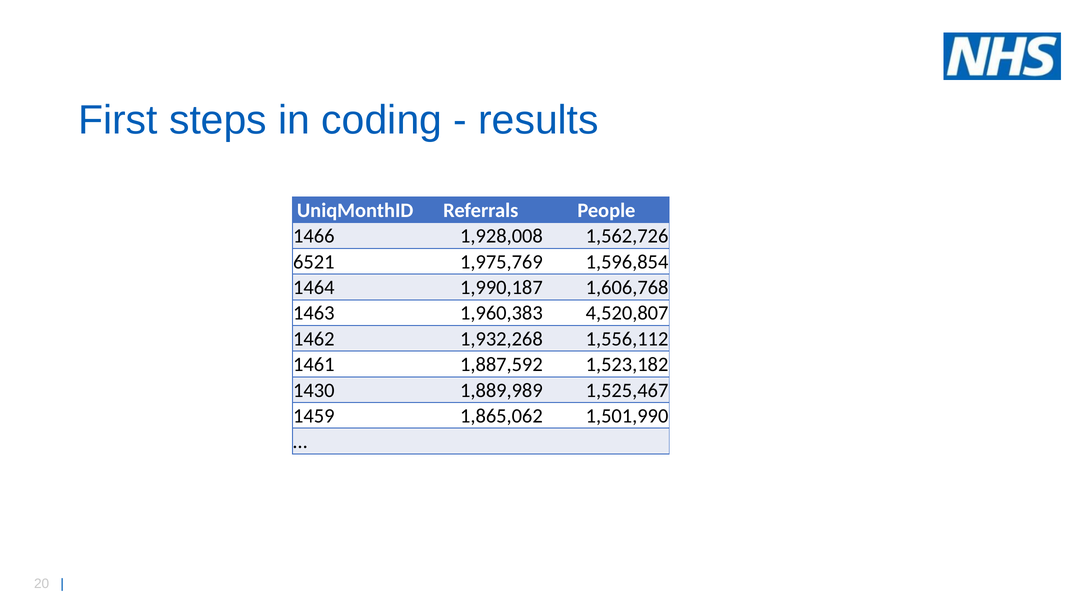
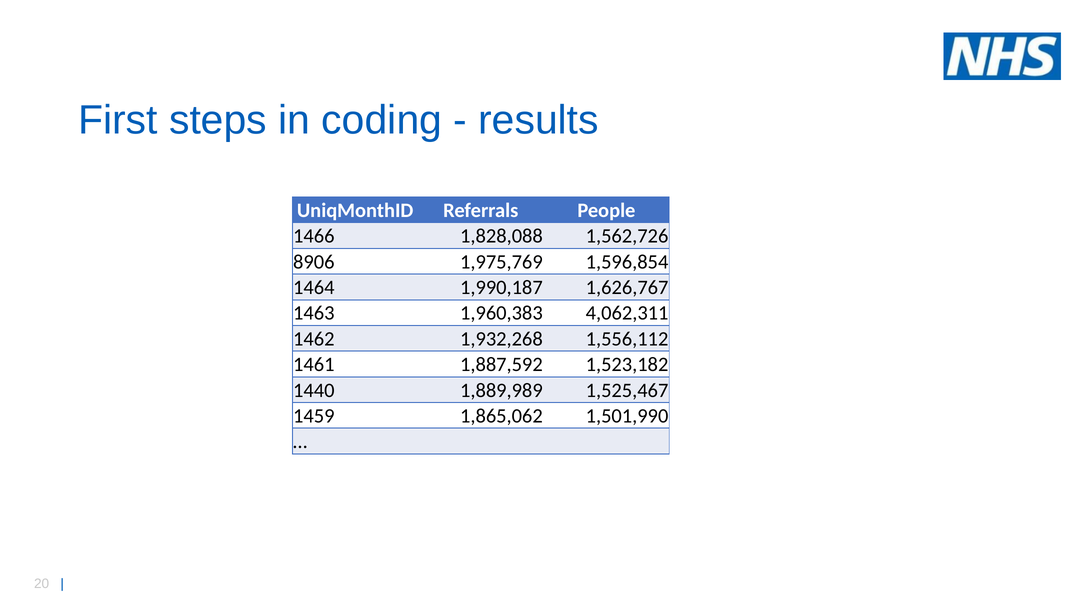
1,928,008: 1,928,008 -> 1,828,088
6521: 6521 -> 8906
1,606,768: 1,606,768 -> 1,626,767
4,520,807: 4,520,807 -> 4,062,311
1430: 1430 -> 1440
